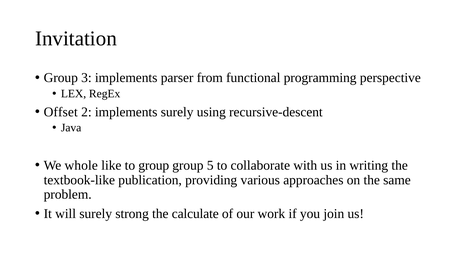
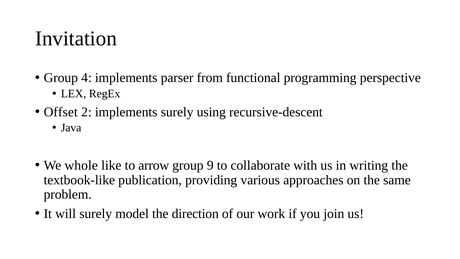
3: 3 -> 4
to group: group -> arrow
5: 5 -> 9
strong: strong -> model
calculate: calculate -> direction
